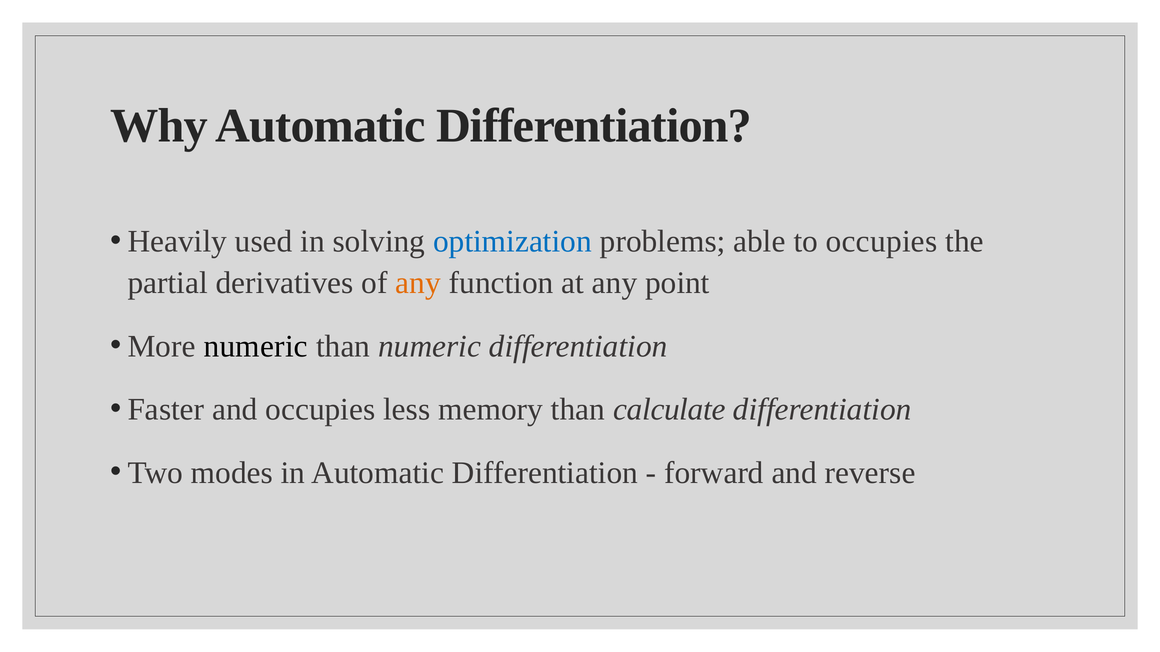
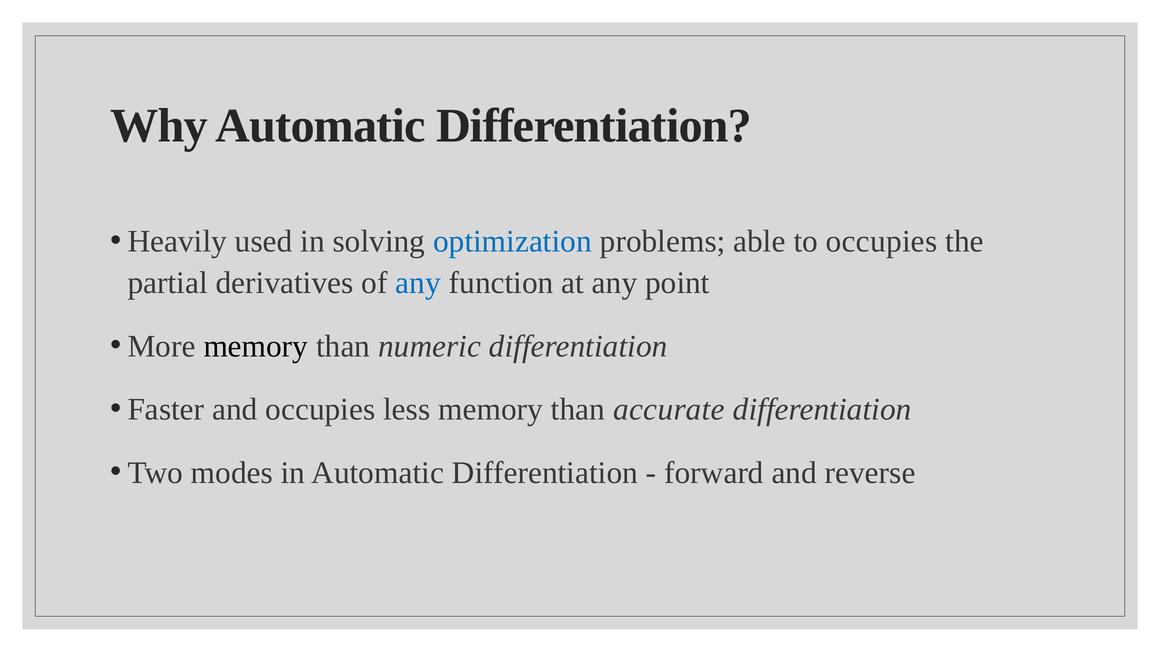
any at (418, 283) colour: orange -> blue
More numeric: numeric -> memory
calculate: calculate -> accurate
